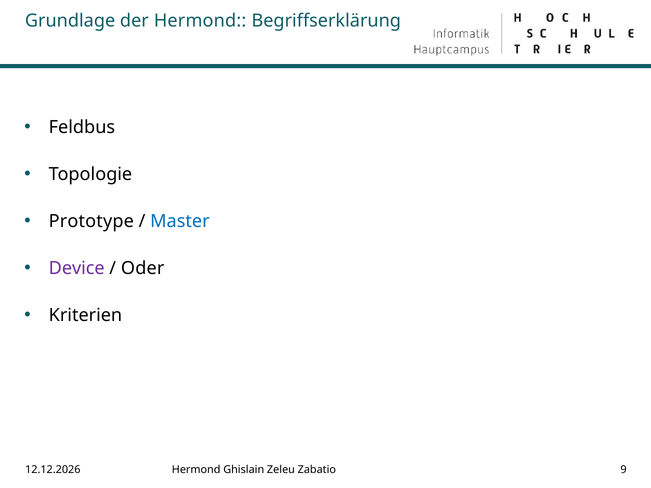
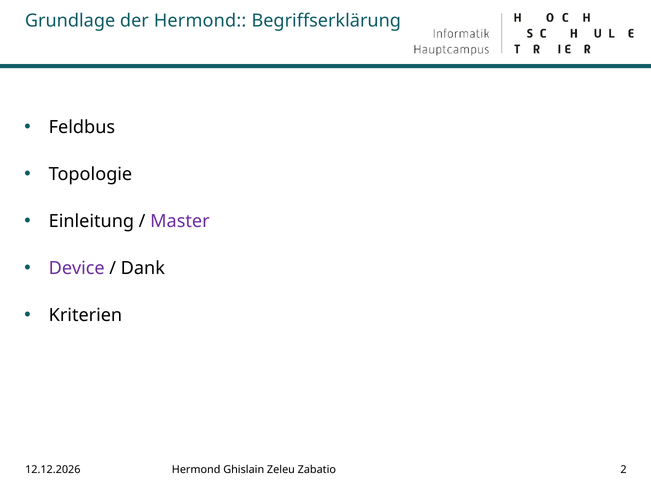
Prototype: Prototype -> Einleitung
Master colour: blue -> purple
Oder: Oder -> Dank
9: 9 -> 2
